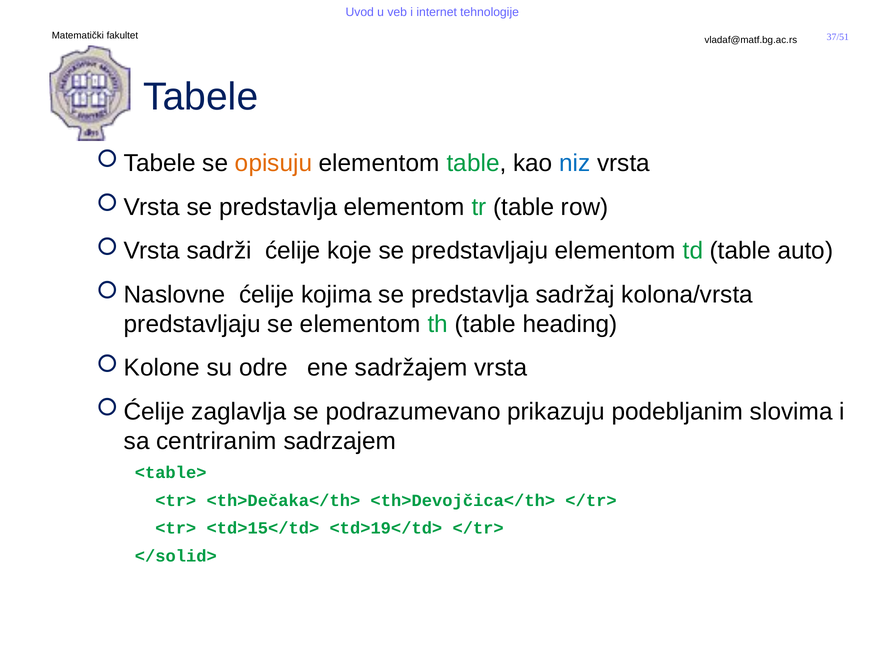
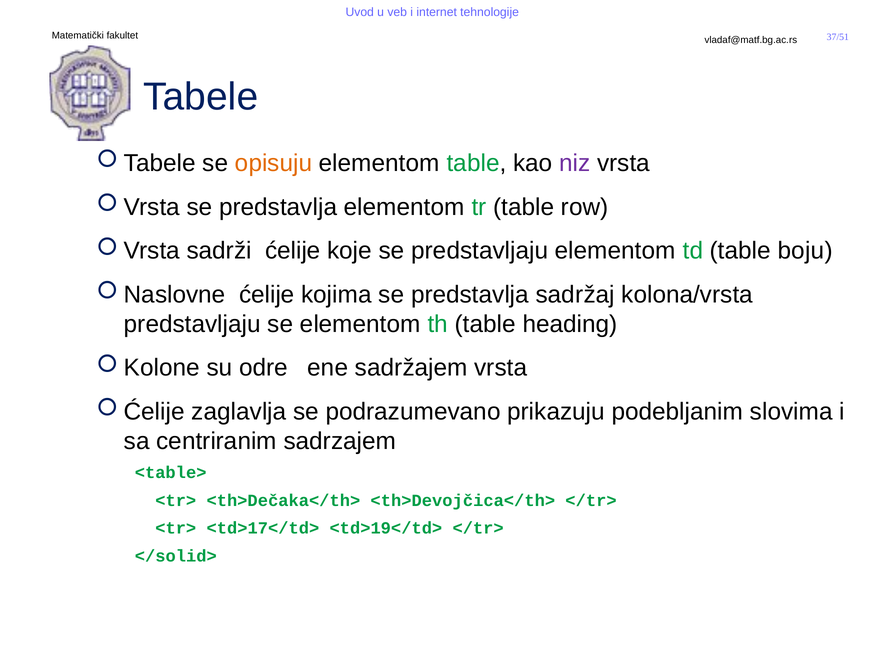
niz colour: blue -> purple
auto: auto -> boju
<td>15</td>: <td>15</td> -> <td>17</td>
